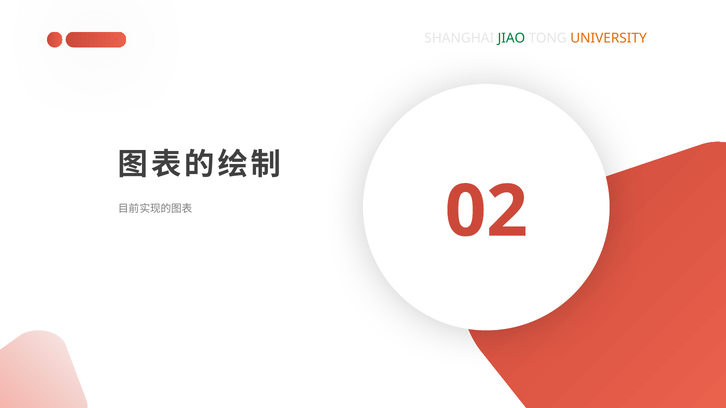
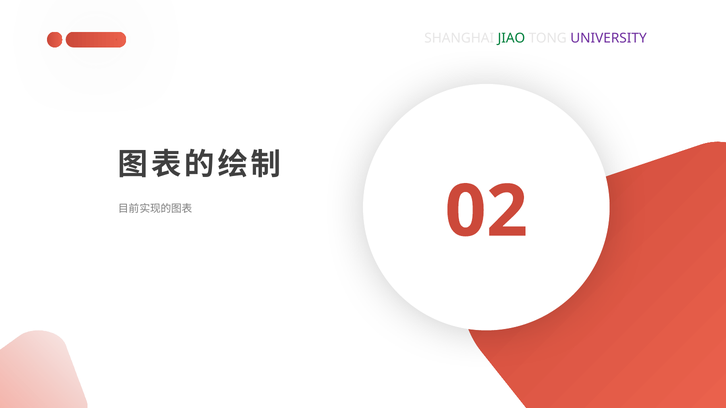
UNIVERSITY colour: orange -> purple
